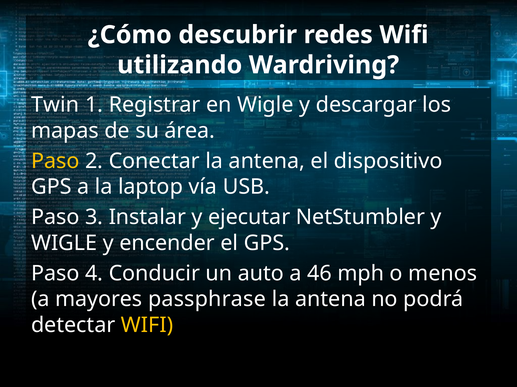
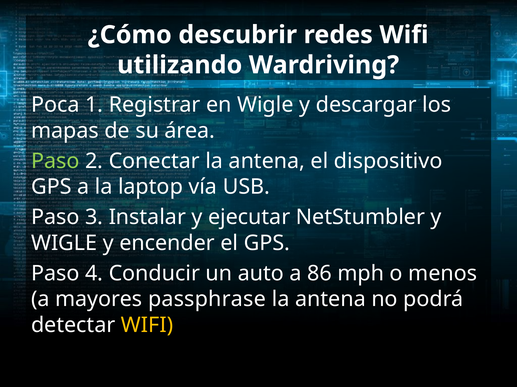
Twin: Twin -> Poca
Paso at (55, 161) colour: yellow -> light green
46: 46 -> 86
